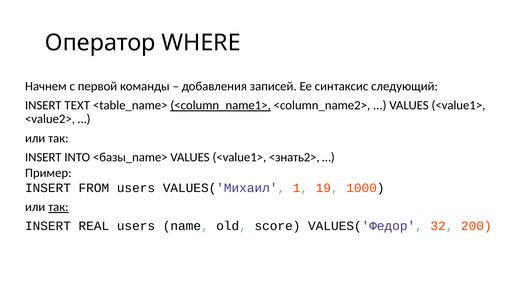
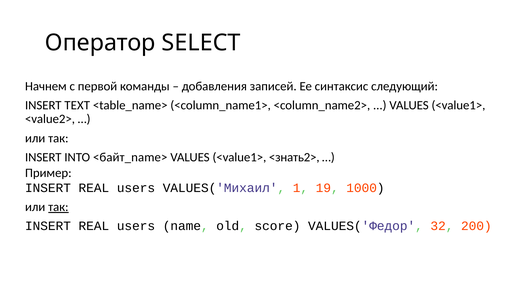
WHERE: WHERE -> SELECT
<column_name1> underline: present -> none
<базы_name>: <базы_name> -> <байт_name>
FROM at (94, 188): FROM -> REAL
